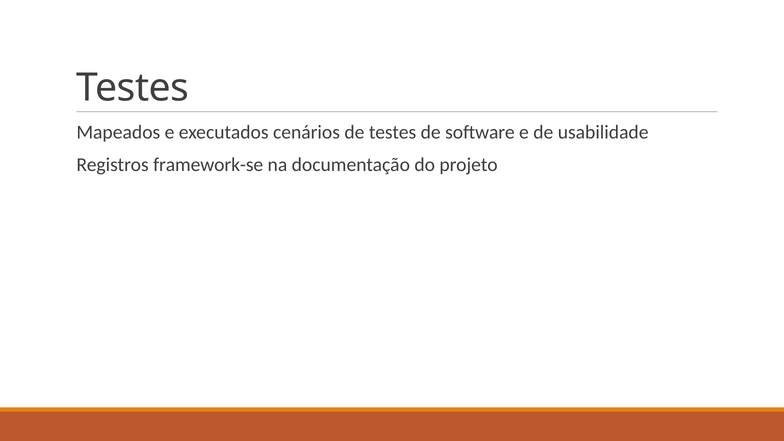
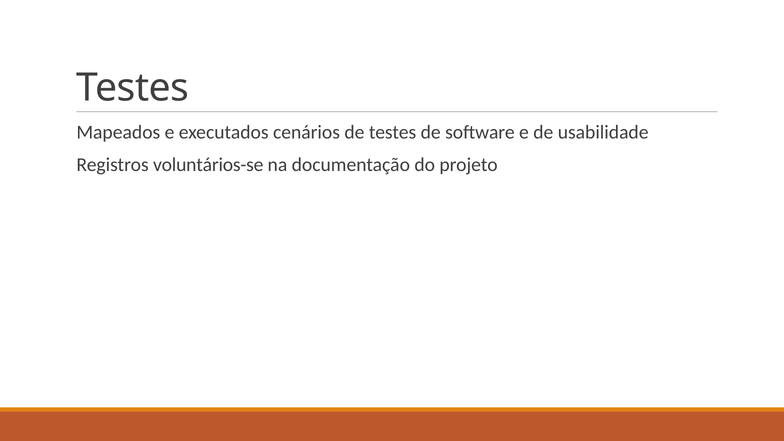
framework-se: framework-se -> voluntários-se
